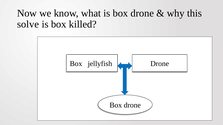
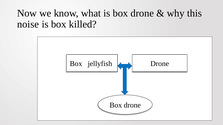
solve: solve -> noise
